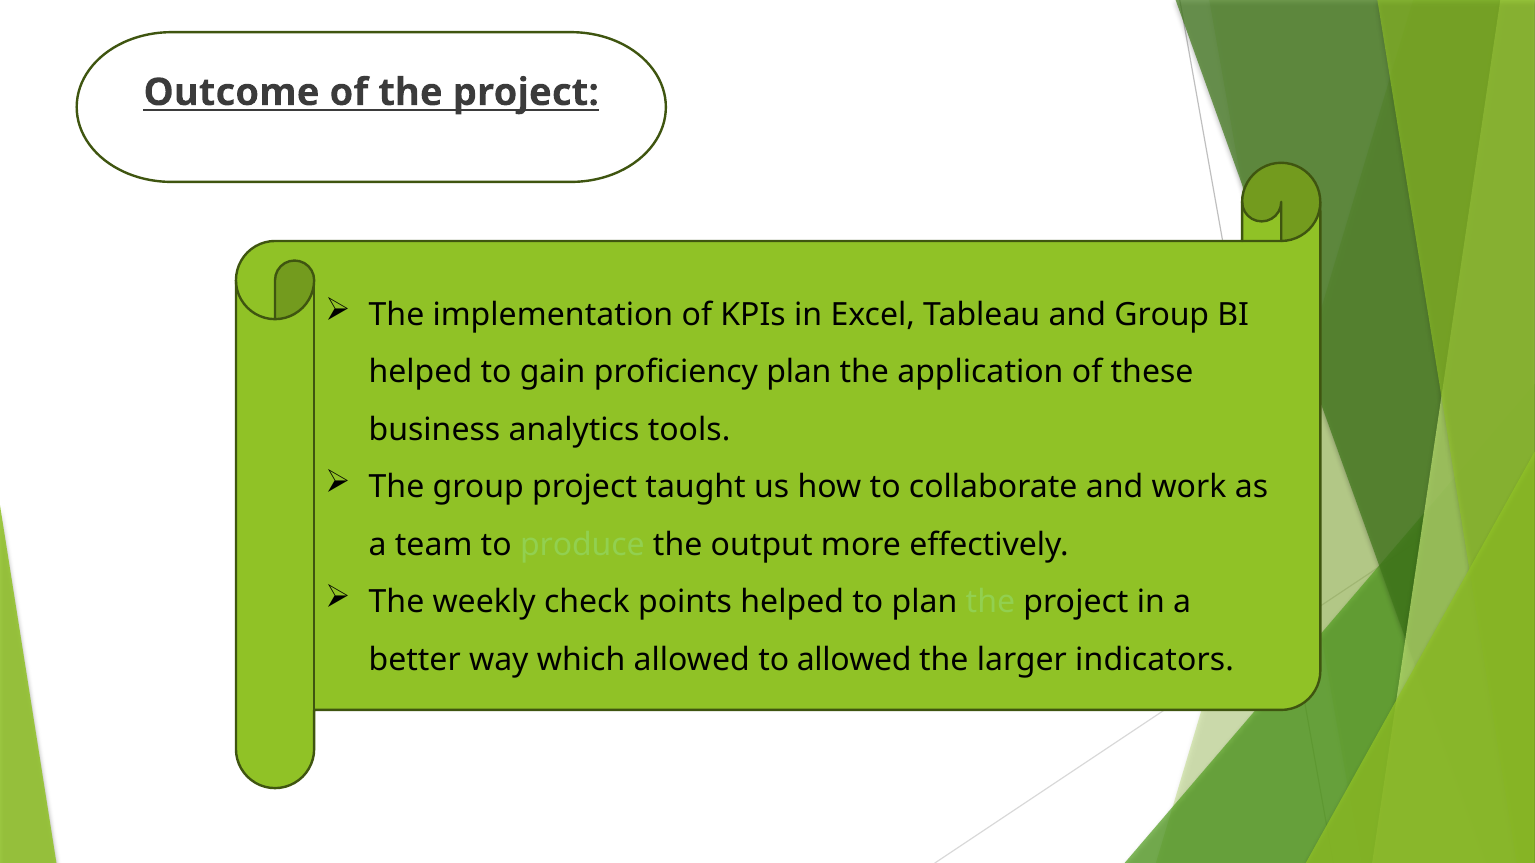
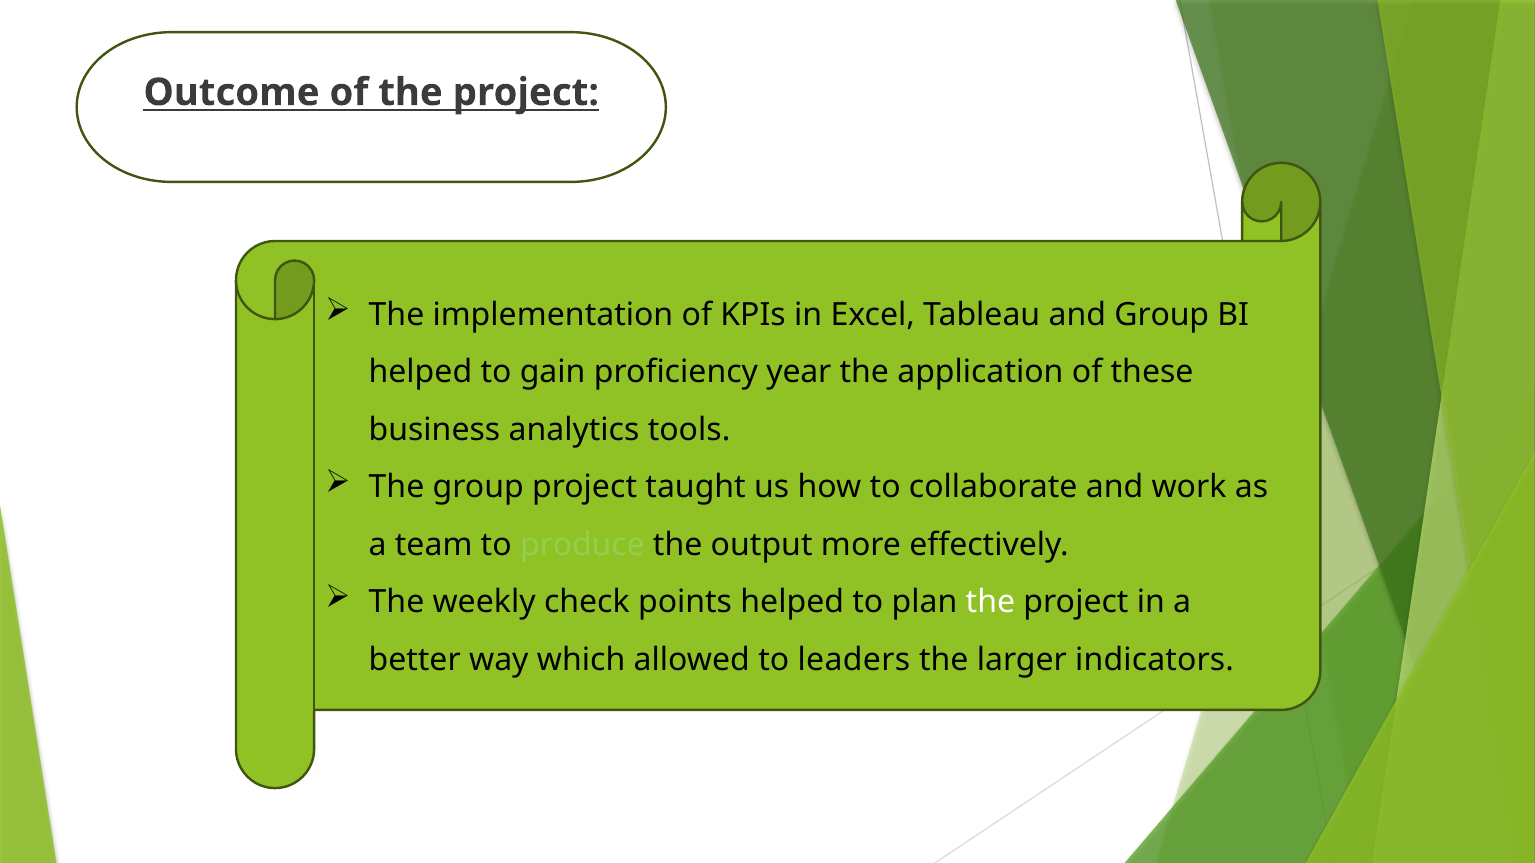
proficiency plan: plan -> year
the at (990, 603) colour: light green -> white
to allowed: allowed -> leaders
